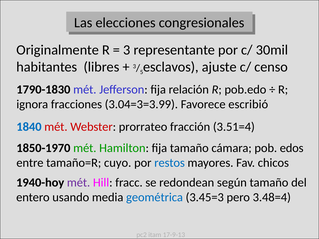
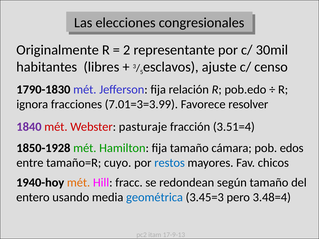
3: 3 -> 2
3.04=3=3.99: 3.04=3=3.99 -> 7.01=3=3.99
escribió: escribió -> resolver
1840 colour: blue -> purple
prorrateo: prorrateo -> pasturaje
1850-1970: 1850-1970 -> 1850-1928
mét at (79, 183) colour: purple -> orange
